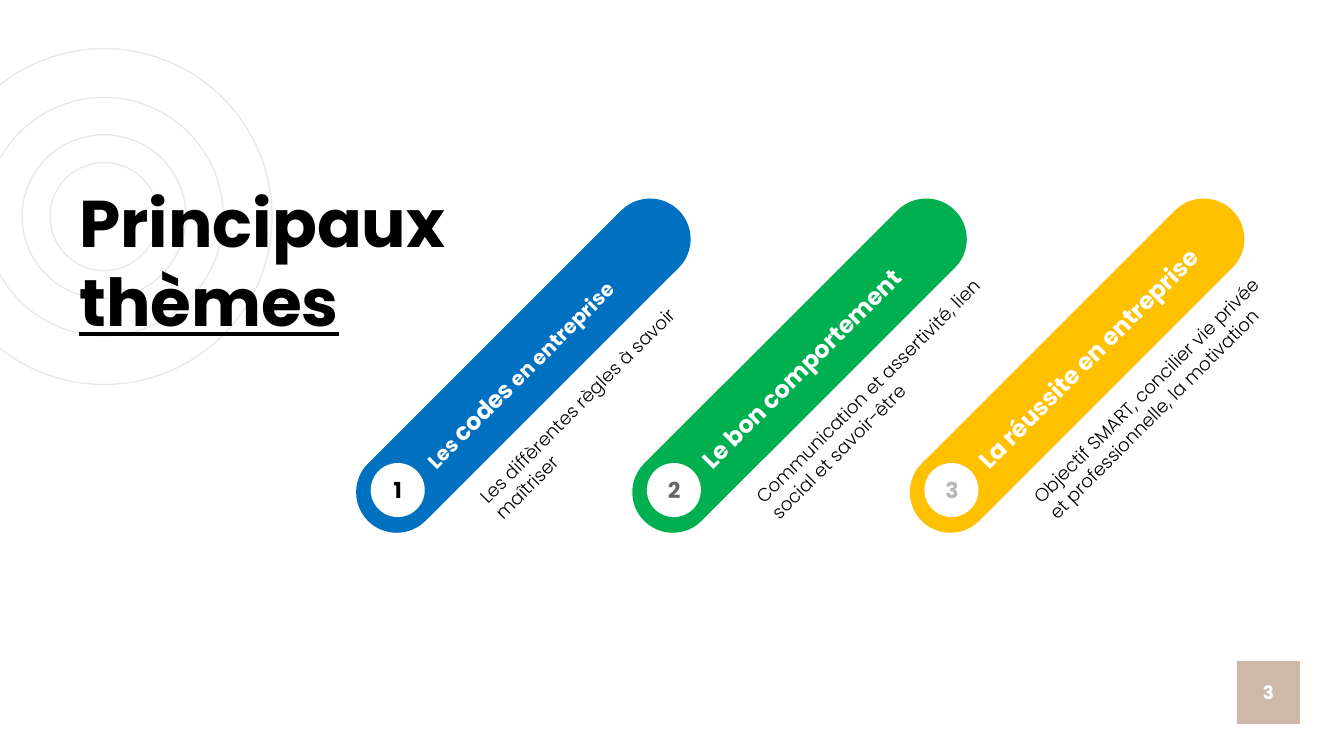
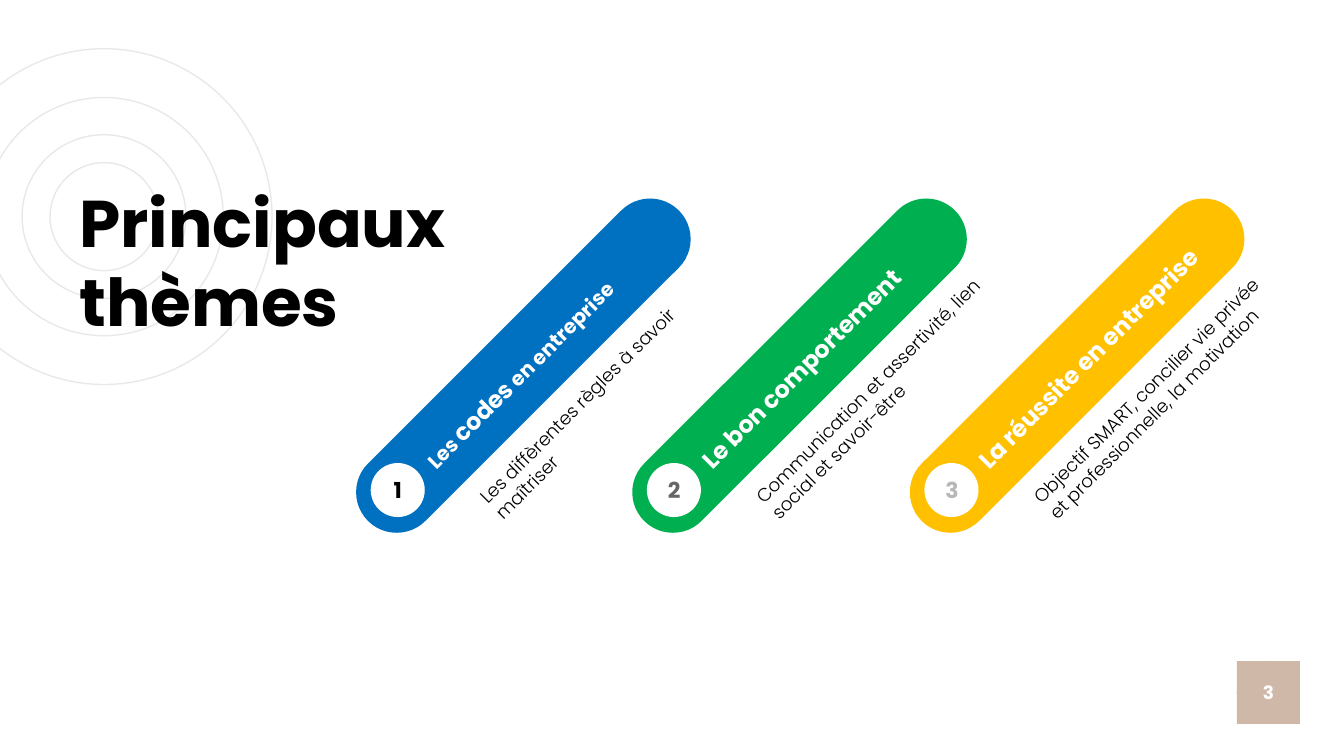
thèmes underline: present -> none
